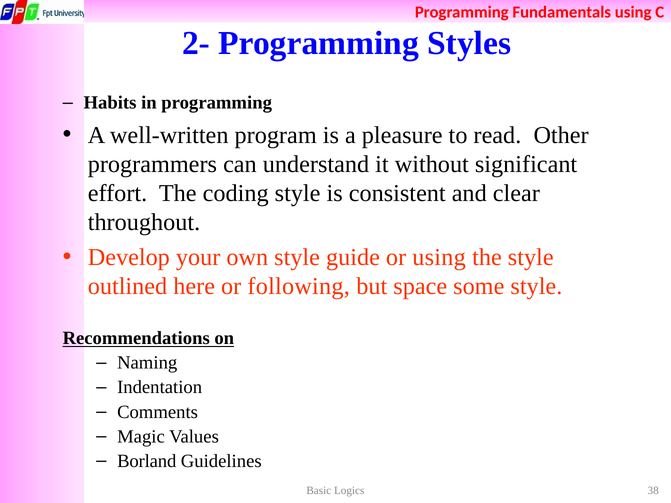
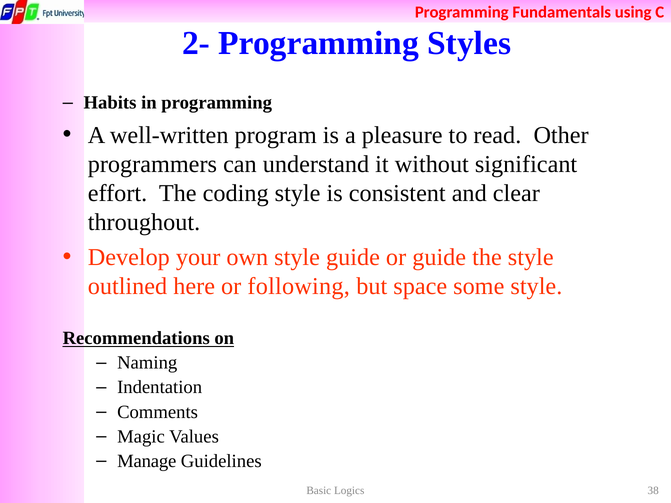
or using: using -> guide
Borland: Borland -> Manage
